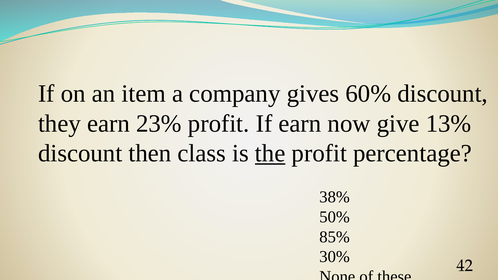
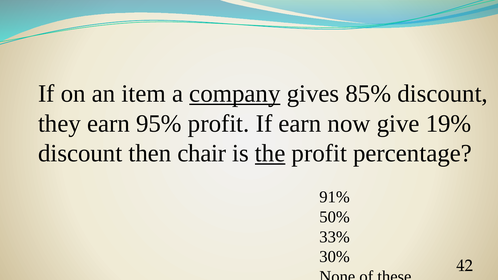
company underline: none -> present
60%: 60% -> 85%
23%: 23% -> 95%
13%: 13% -> 19%
class: class -> chair
38%: 38% -> 91%
85%: 85% -> 33%
